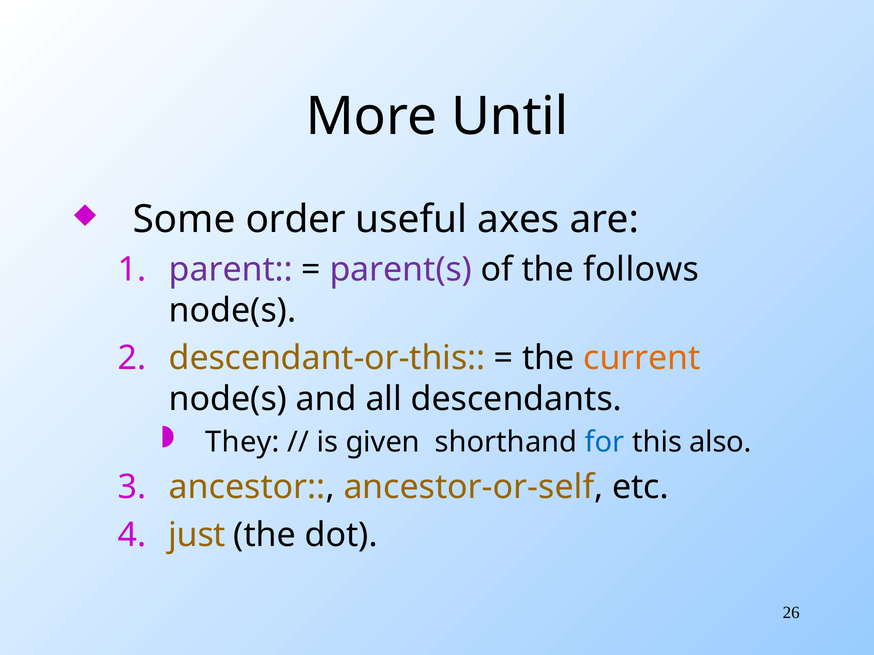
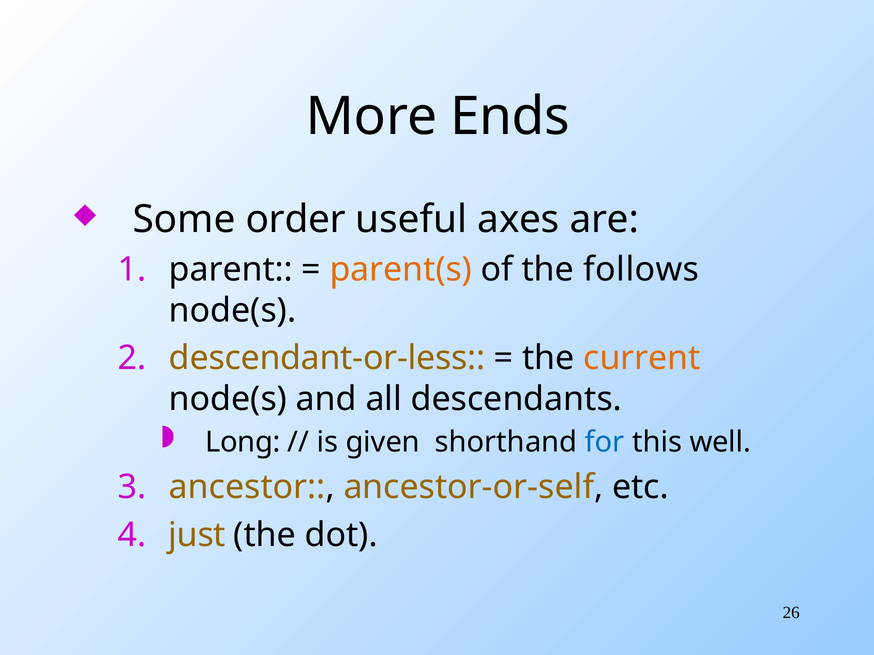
Until: Until -> Ends
parent colour: purple -> black
parent(s colour: purple -> orange
descendant-or-this: descendant-or-this -> descendant-or-less
They: They -> Long
also: also -> well
